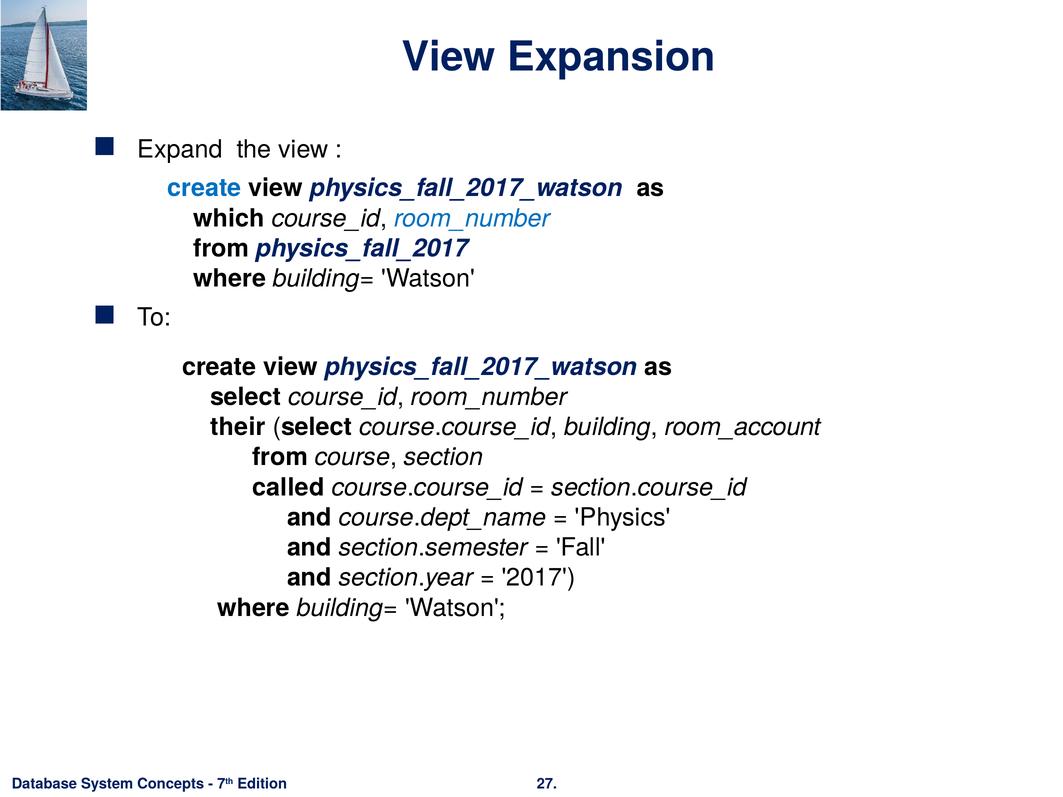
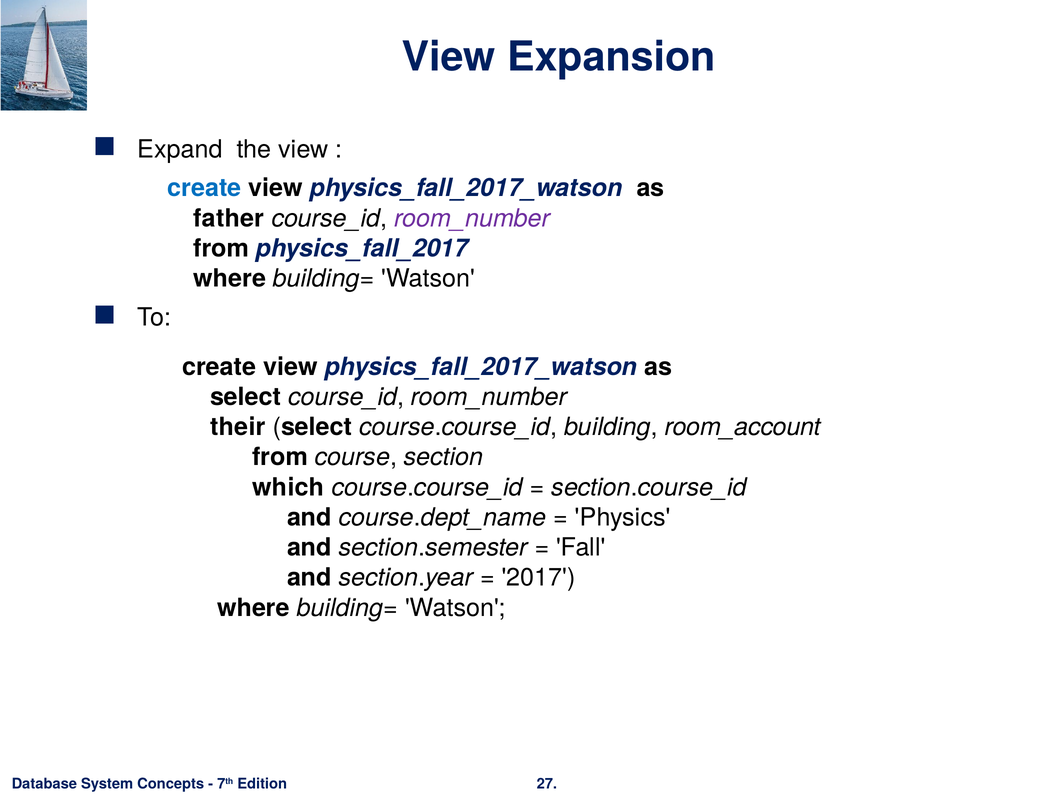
which: which -> father
room_number at (472, 218) colour: blue -> purple
called: called -> which
